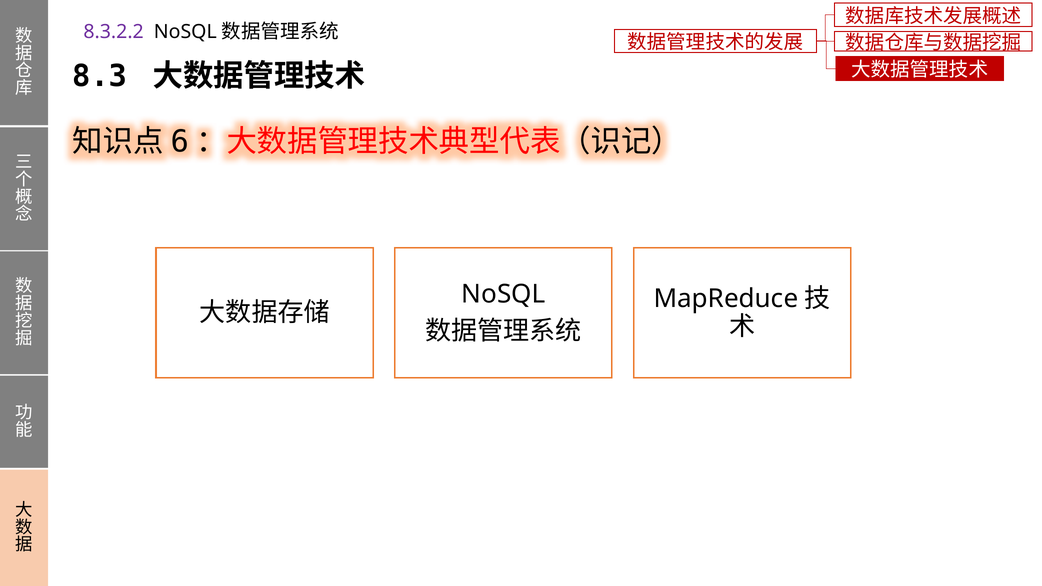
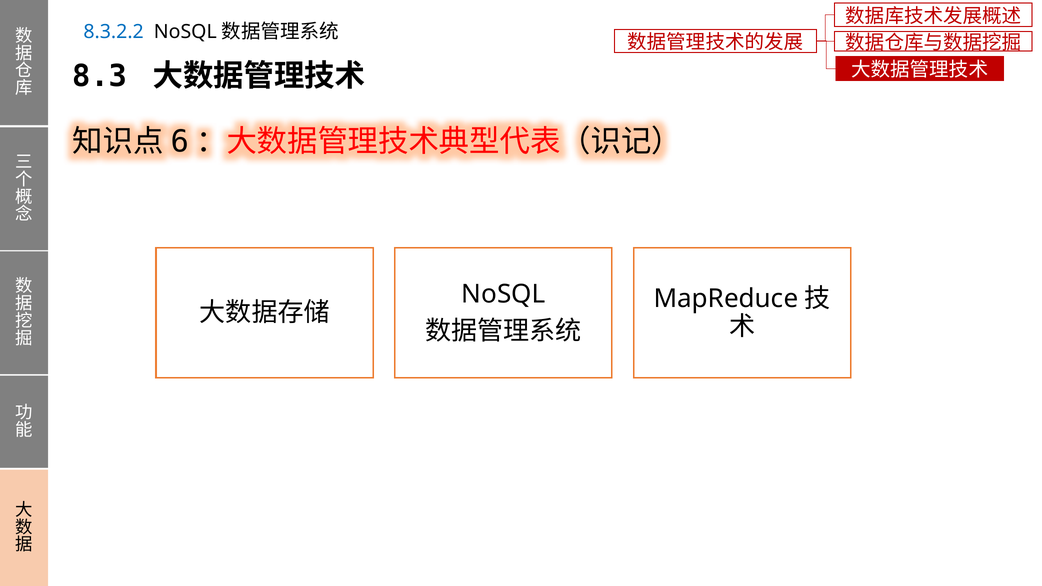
8.3.2.2 colour: purple -> blue
